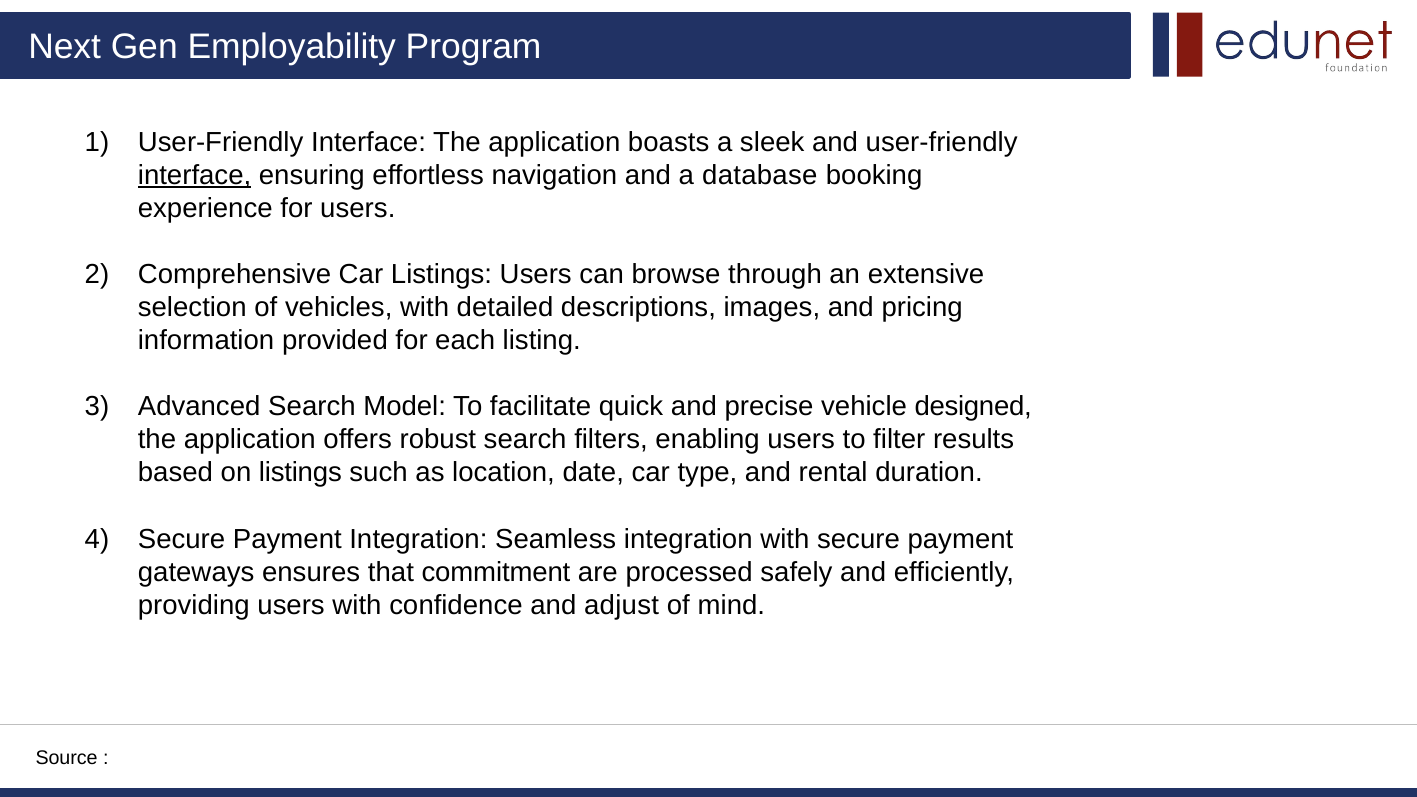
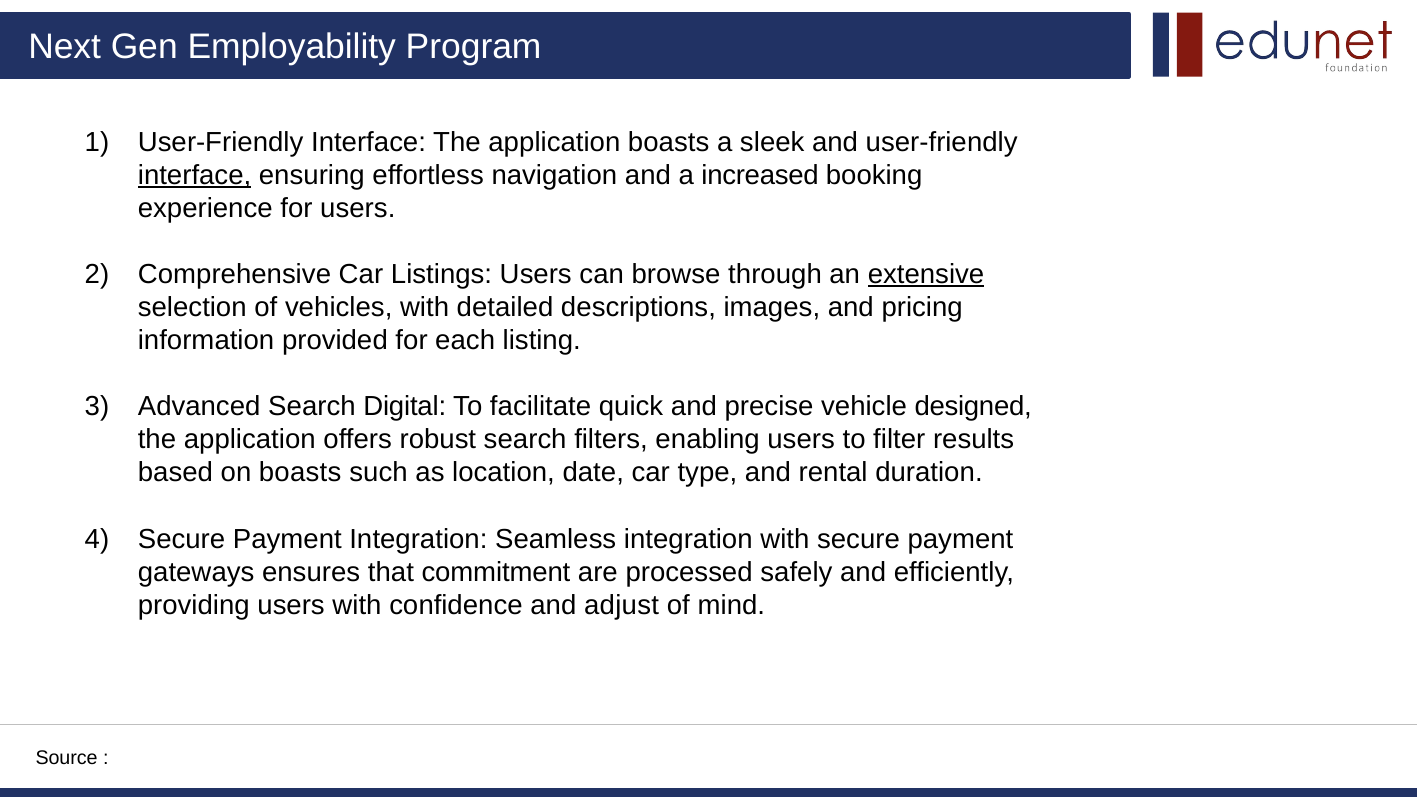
database: database -> increased
extensive underline: none -> present
Model: Model -> Digital
on listings: listings -> boasts
